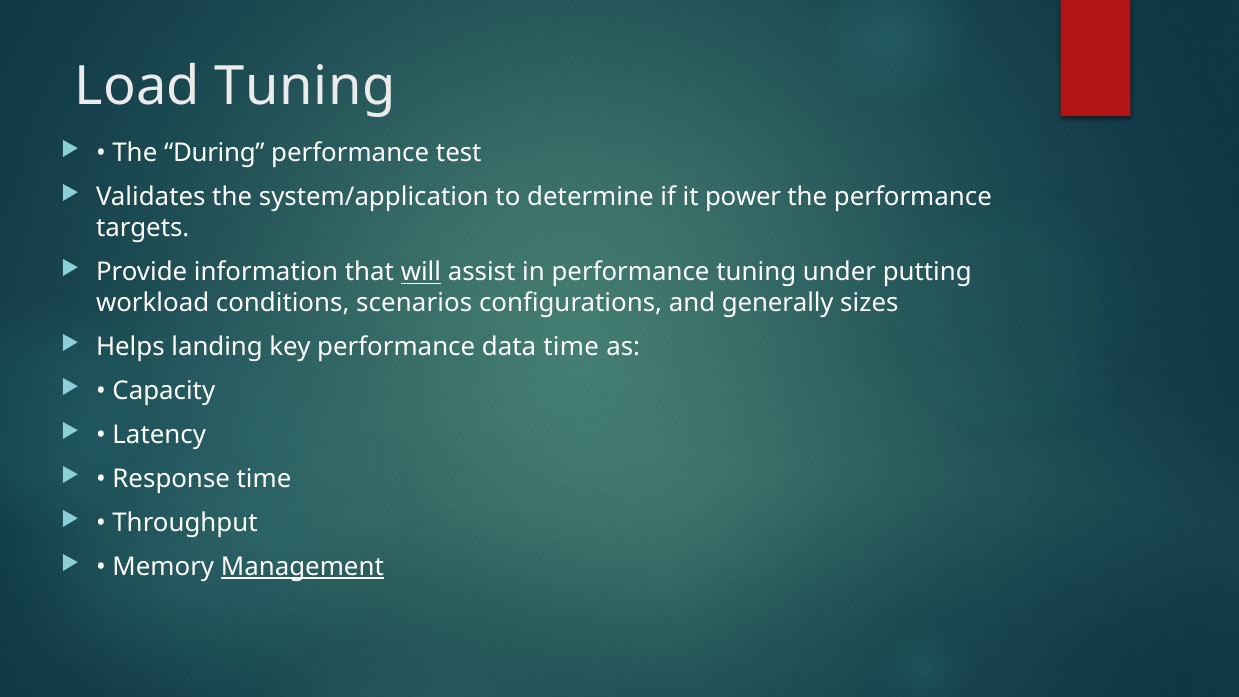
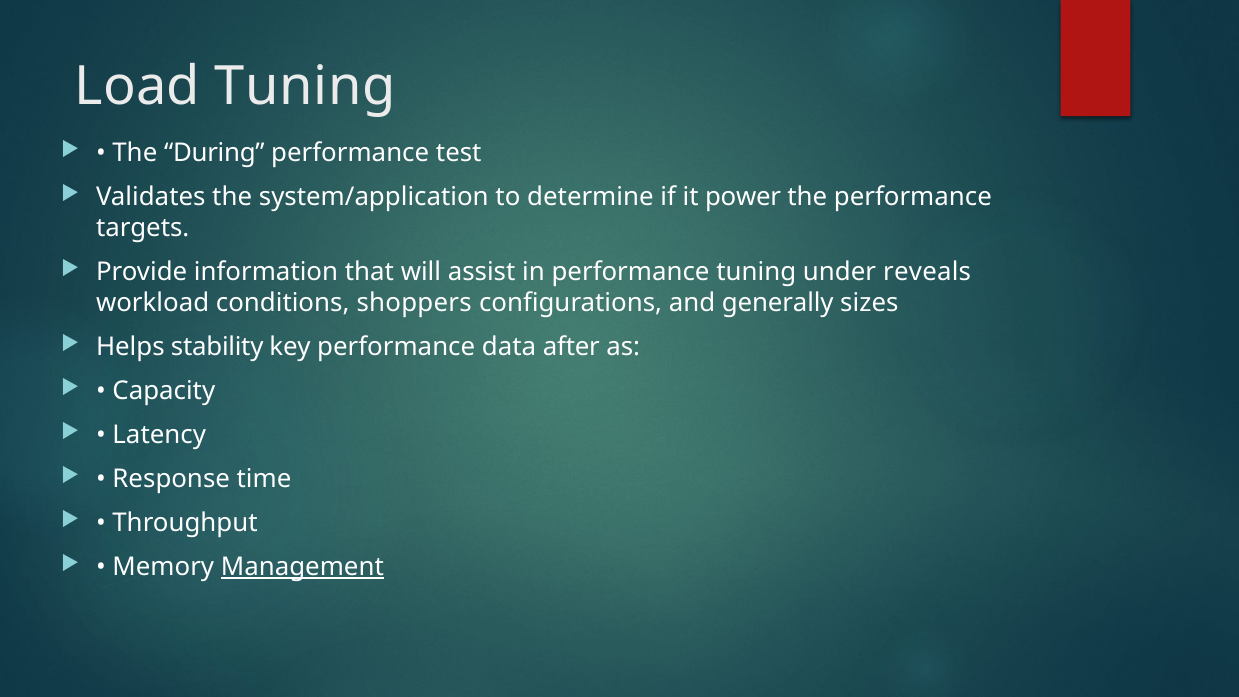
will underline: present -> none
putting: putting -> reveals
scenarios: scenarios -> shoppers
landing: landing -> stability
data time: time -> after
